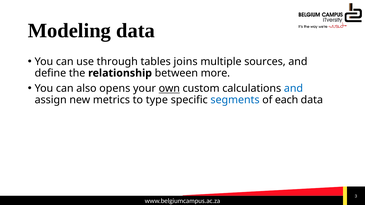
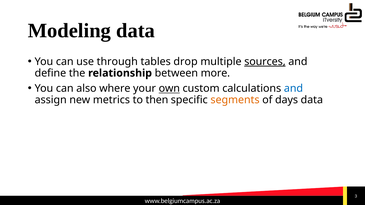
joins: joins -> drop
sources underline: none -> present
opens: opens -> where
type: type -> then
segments colour: blue -> orange
each: each -> days
